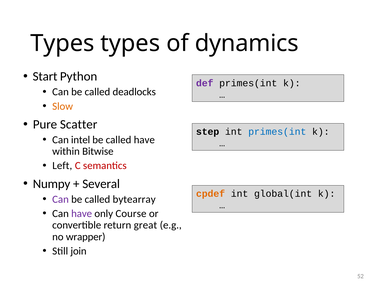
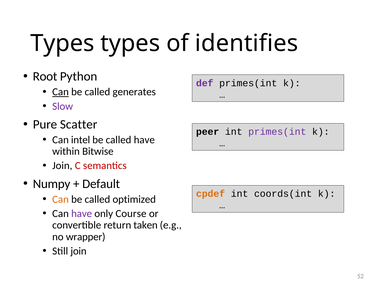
dynamics: dynamics -> identifies
Start: Start -> Root
Can at (61, 92) underline: none -> present
deadlocks: deadlocks -> generates
Slow colour: orange -> purple
step: step -> peer
primes(int at (277, 132) colour: blue -> purple
Left at (62, 166): Left -> Join
Several: Several -> Default
global(int: global(int -> coords(int
Can at (61, 199) colour: purple -> orange
bytearray: bytearray -> optimized
great: great -> taken
